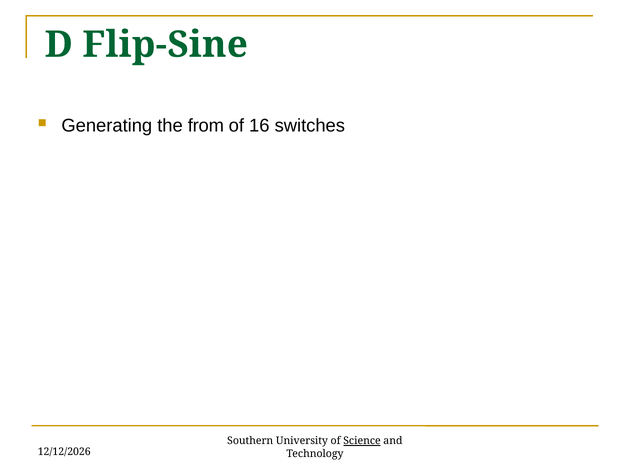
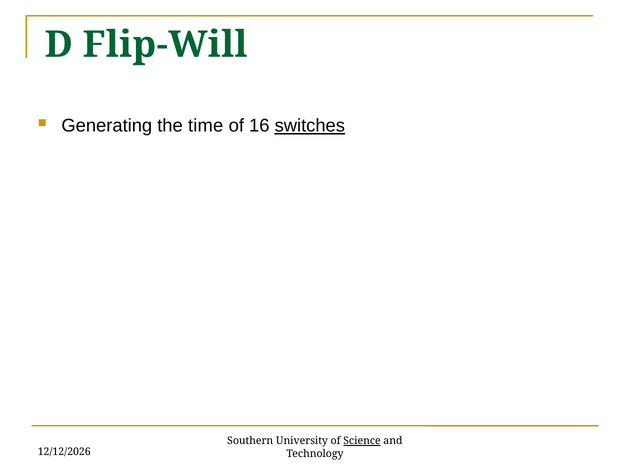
Flip-Sine: Flip-Sine -> Flip-Will
from: from -> time
switches underline: none -> present
